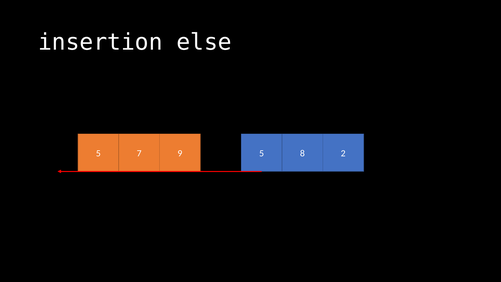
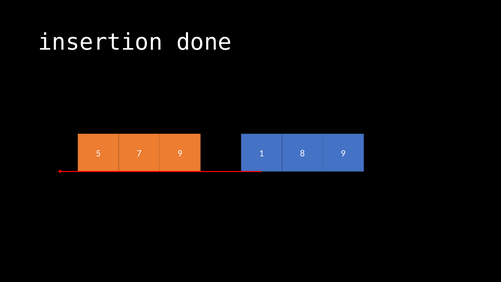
else: else -> done
7 5: 5 -> 1
8 2: 2 -> 9
